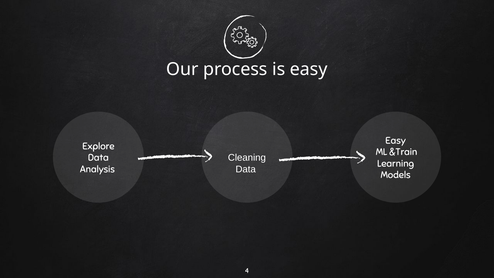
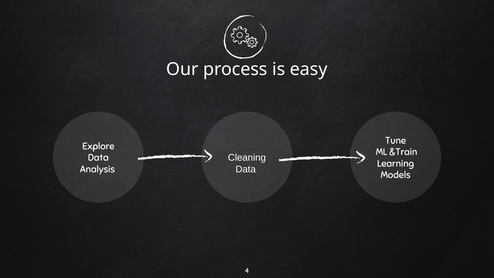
Easy at (396, 140): Easy -> Tune
